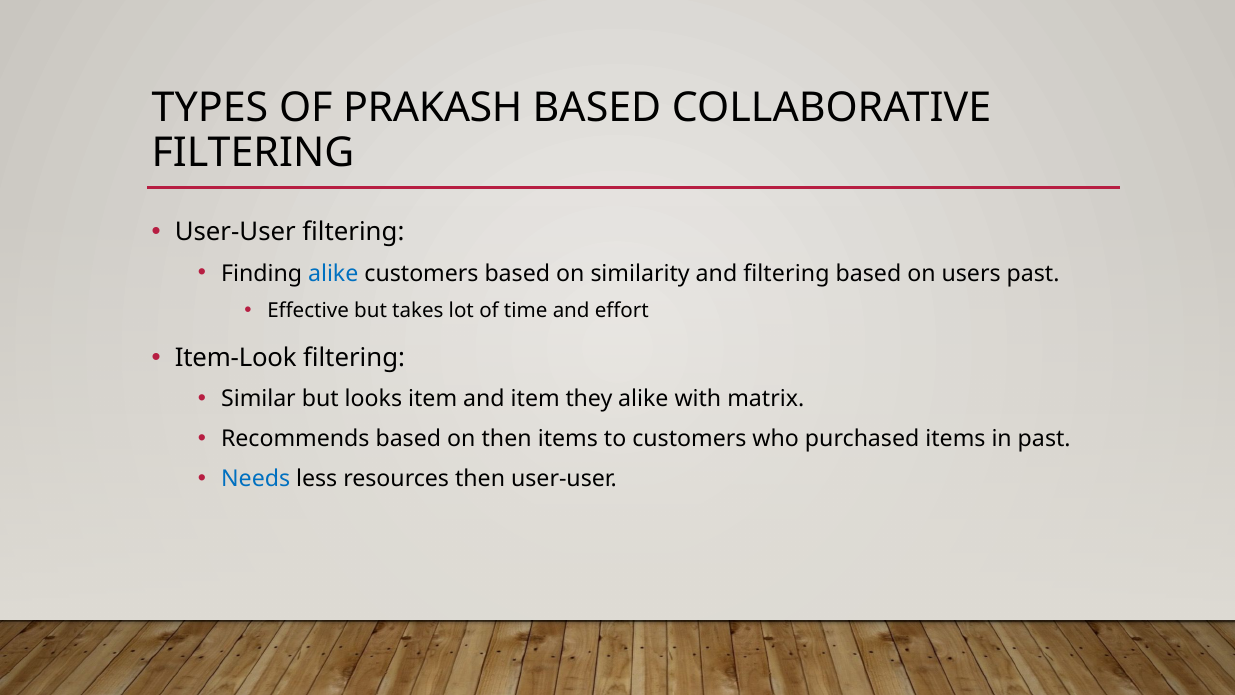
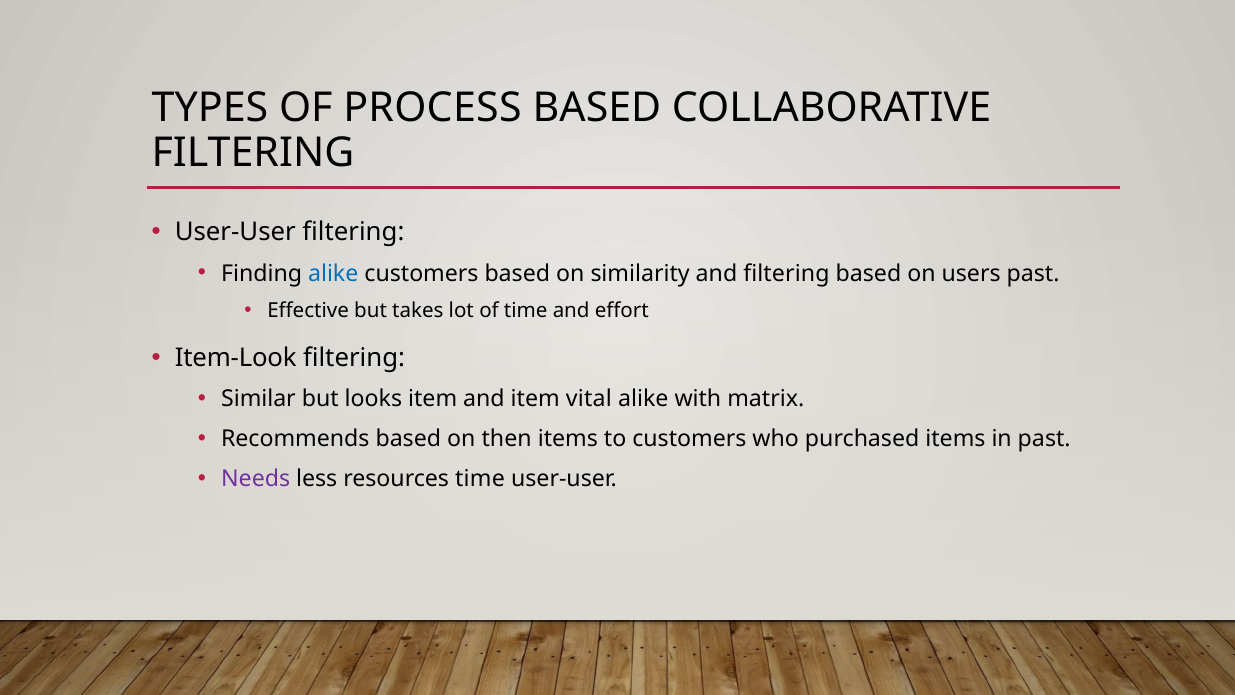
PRAKASH: PRAKASH -> PROCESS
they: they -> vital
Needs colour: blue -> purple
resources then: then -> time
